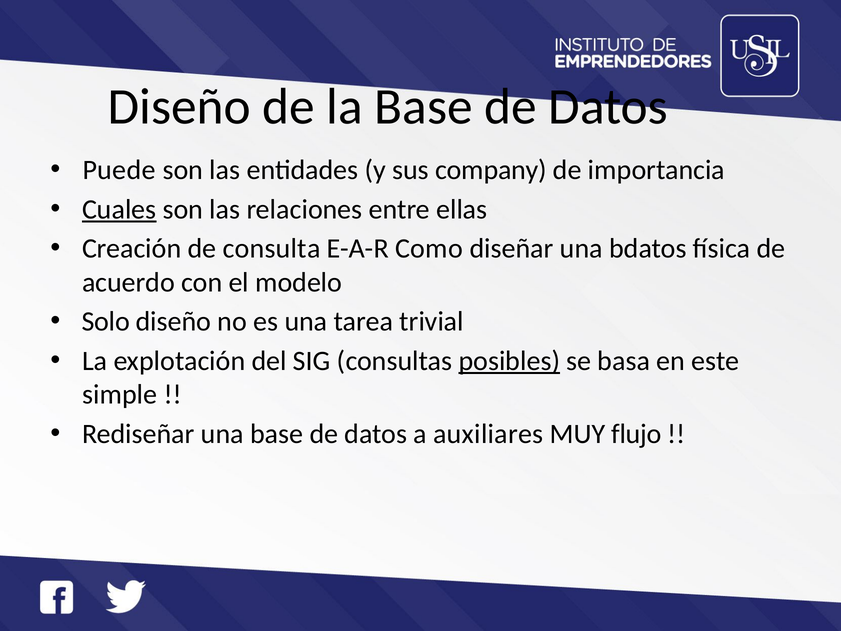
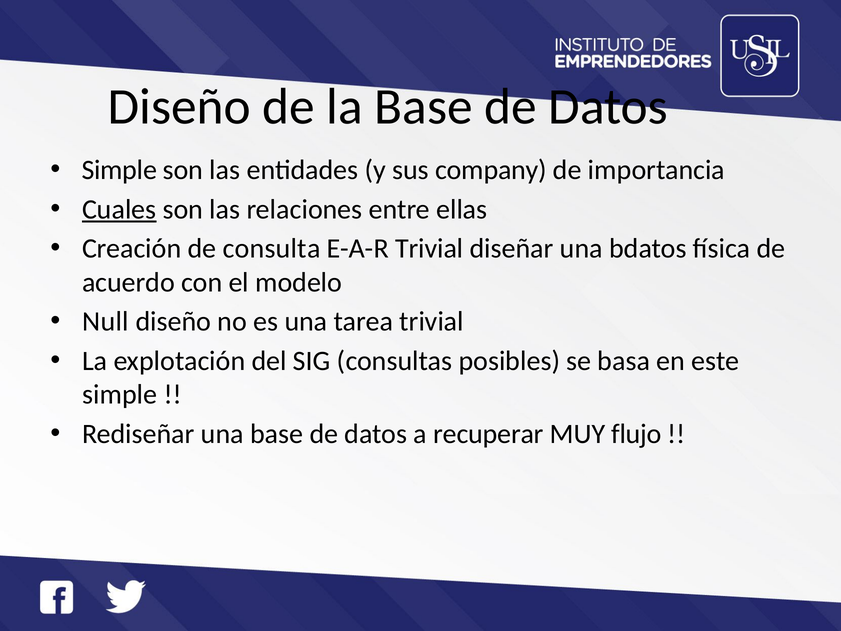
Puede at (119, 170): Puede -> Simple
E-A-R Como: Como -> Trivial
Solo: Solo -> Null
posibles underline: present -> none
auxiliares: auxiliares -> recuperar
